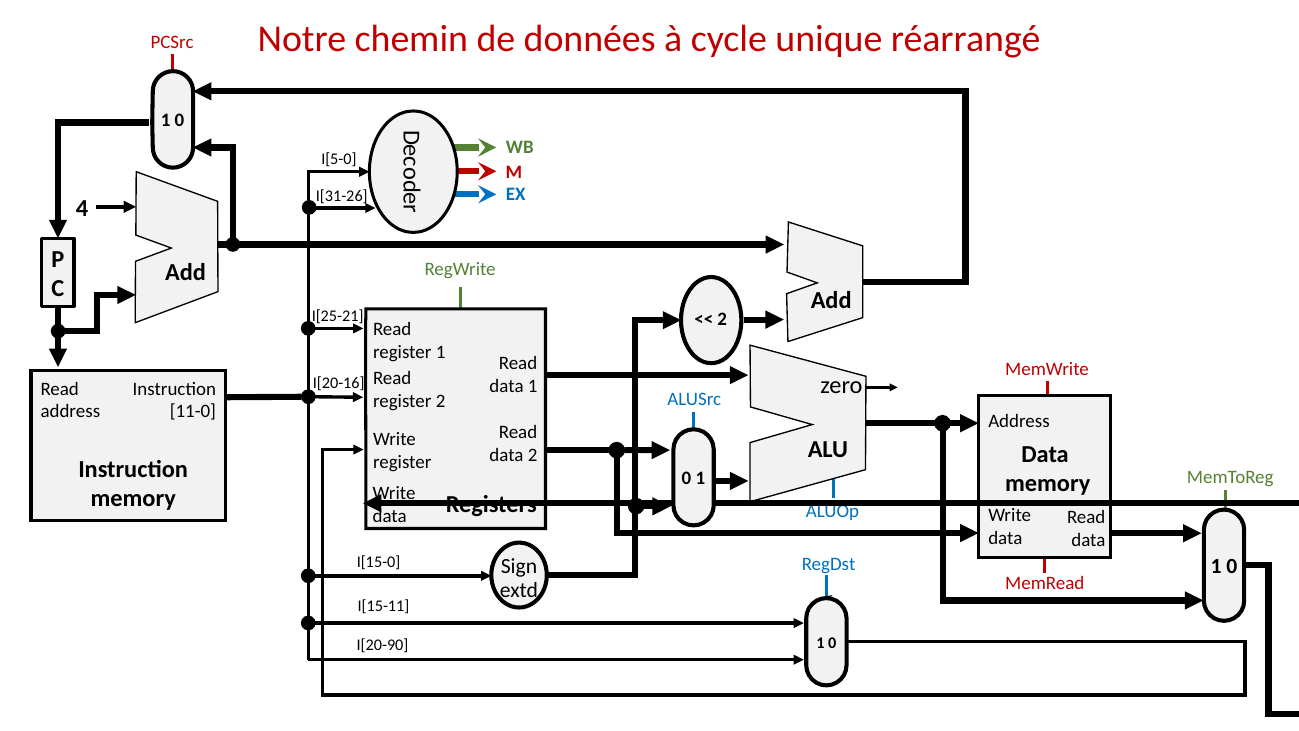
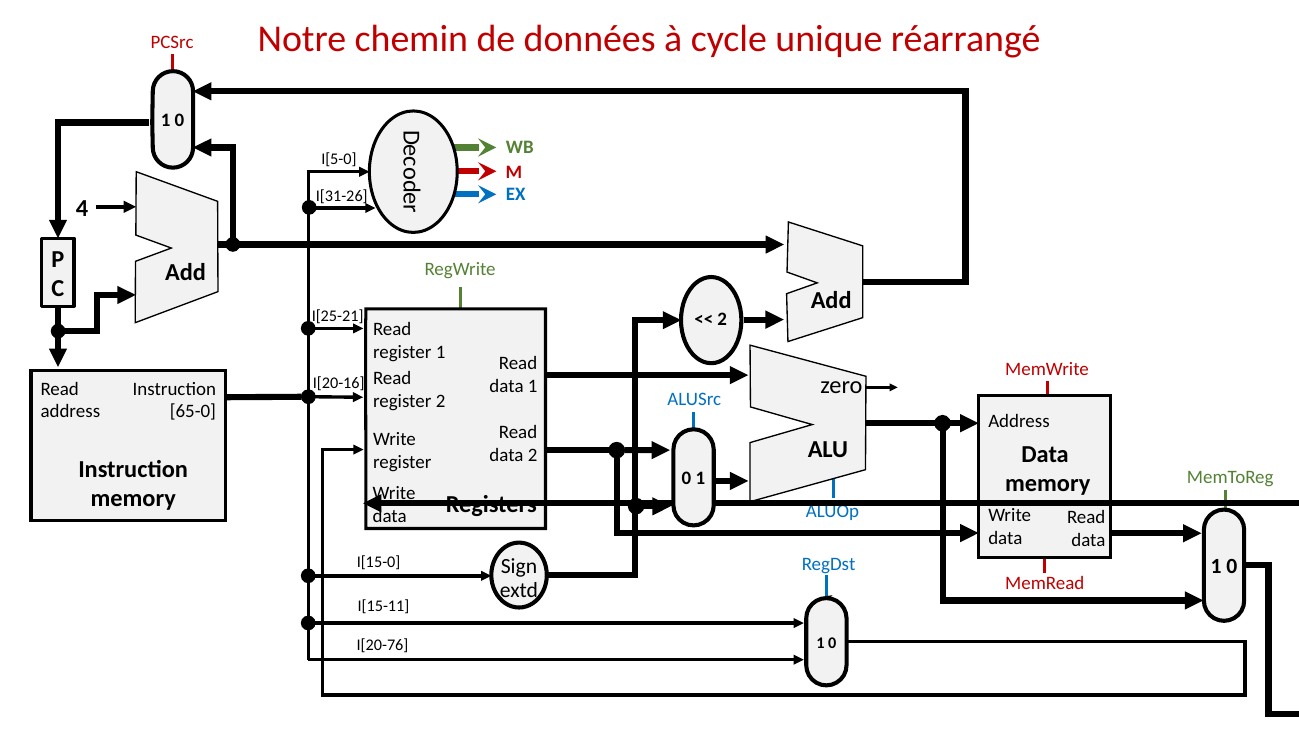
11-0: 11-0 -> 65-0
I[20-90: I[20-90 -> I[20-76
